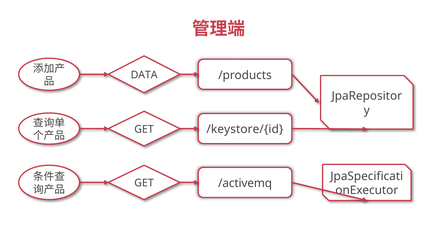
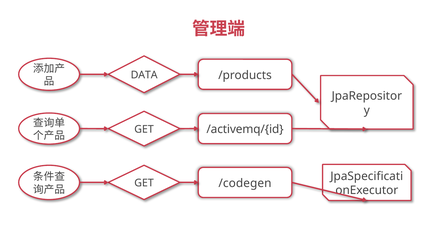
/keystore/{id: /keystore/{id -> /activemq/{id
/activemq: /activemq -> /codegen
